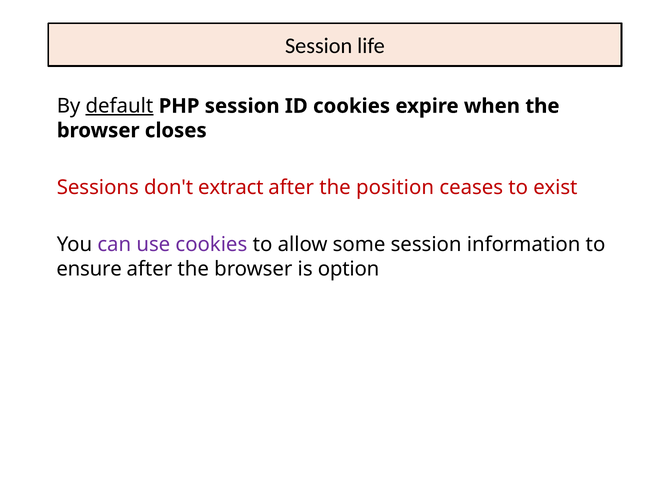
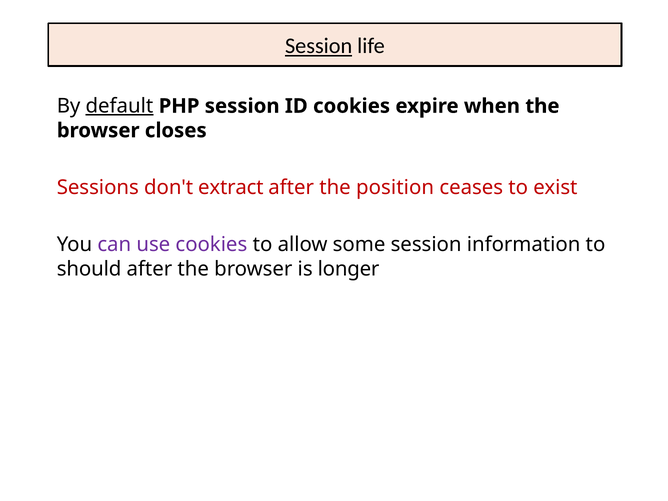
Session at (319, 46) underline: none -> present
ensure: ensure -> should
option: option -> longer
